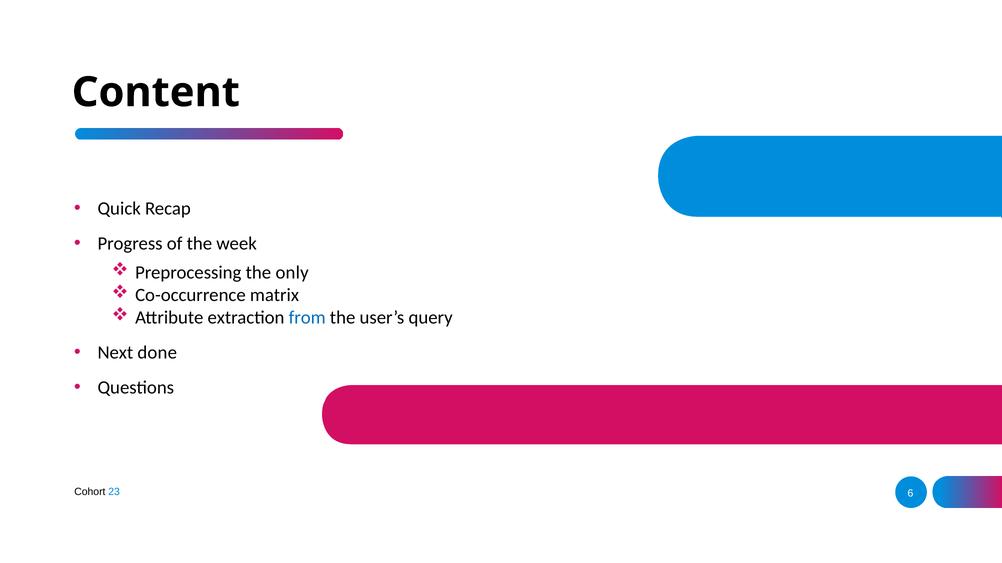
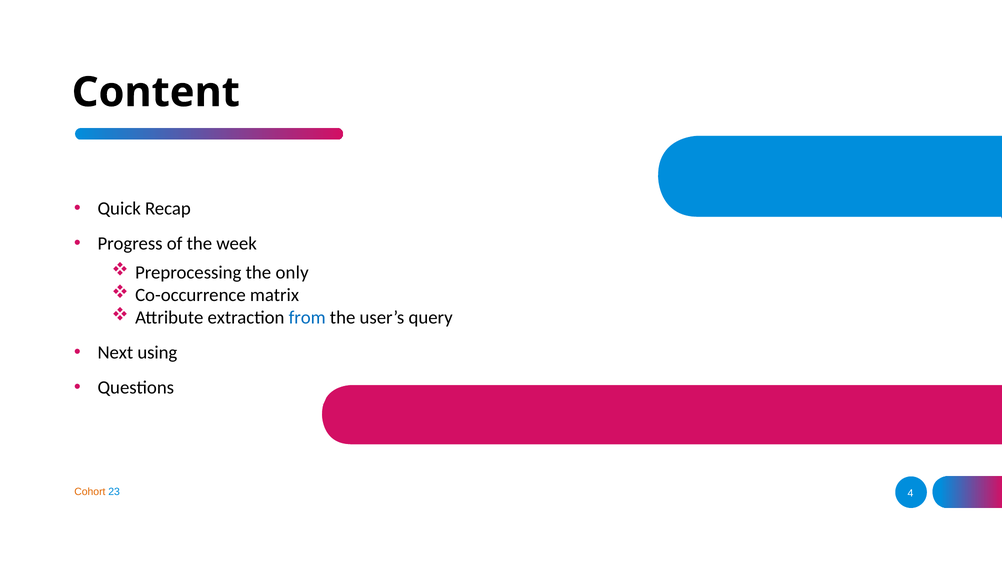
done: done -> using
Cohort colour: black -> orange
6: 6 -> 4
